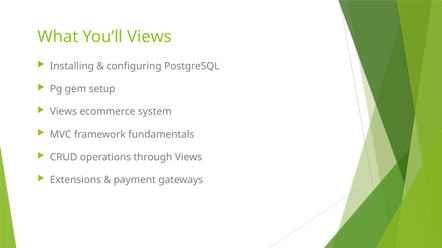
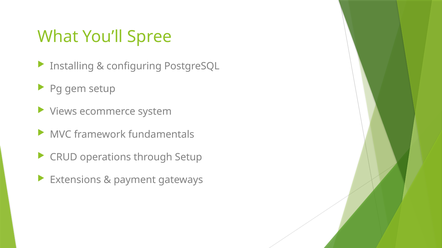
You’ll Views: Views -> Spree
through Views: Views -> Setup
